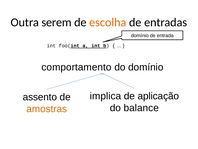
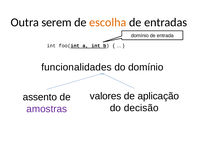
comportamento: comportamento -> funcionalidades
implica: implica -> valores
balance: balance -> decisão
amostras colour: orange -> purple
